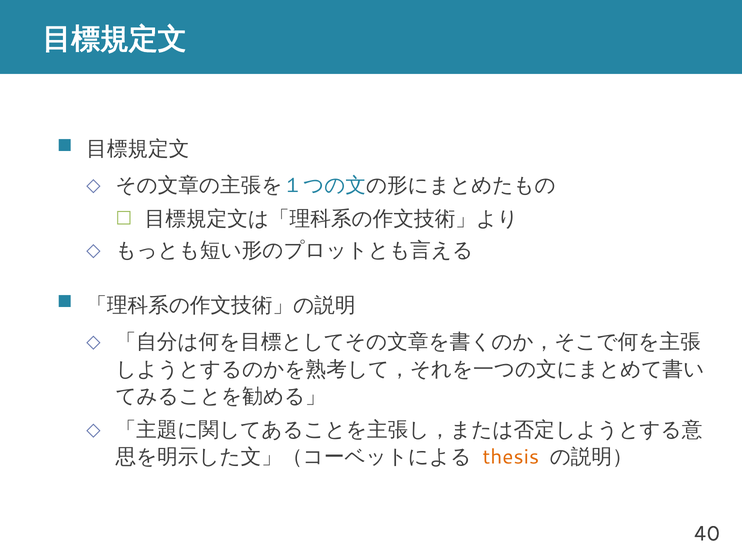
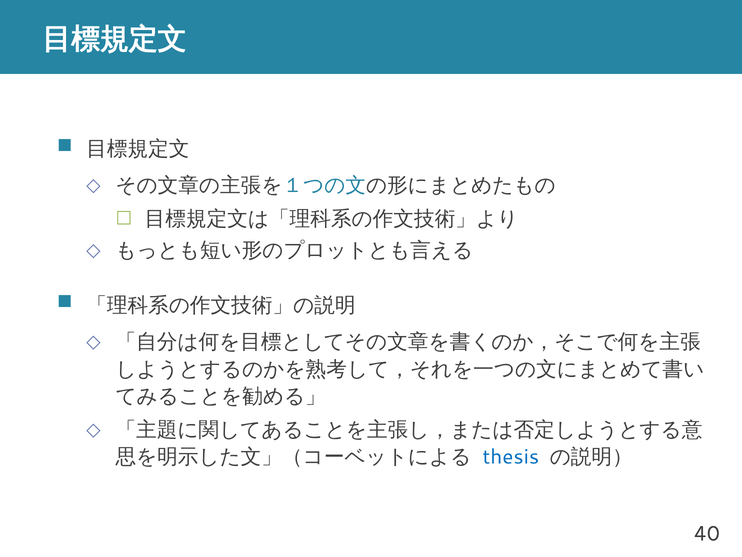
thesis colour: orange -> blue
